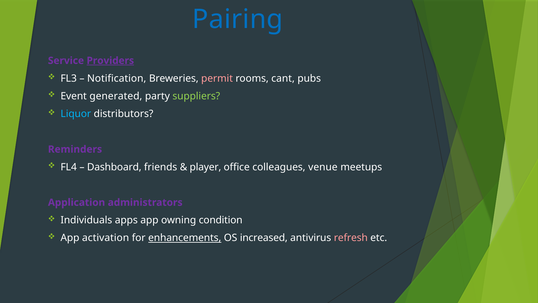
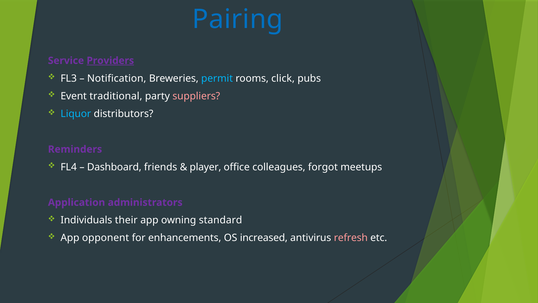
permit colour: pink -> light blue
cant: cant -> click
generated: generated -> traditional
suppliers colour: light green -> pink
venue: venue -> forgot
apps: apps -> their
condition: condition -> standard
activation: activation -> opponent
enhancements underline: present -> none
